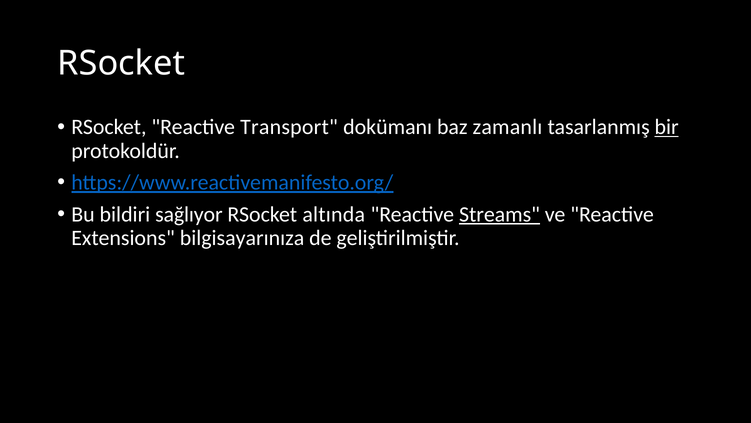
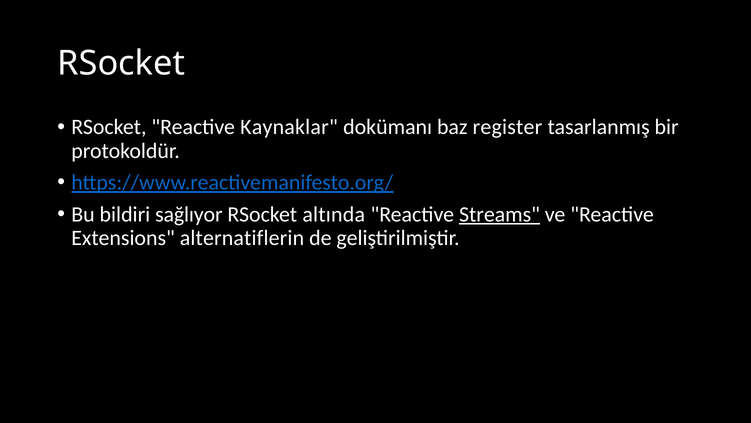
Transport: Transport -> Kaynaklar
zamanlı: zamanlı -> register
bir underline: present -> none
bilgisayarınıza: bilgisayarınıza -> alternatiflerin
